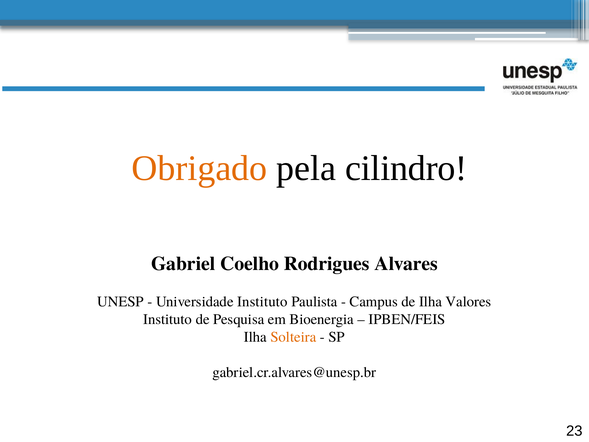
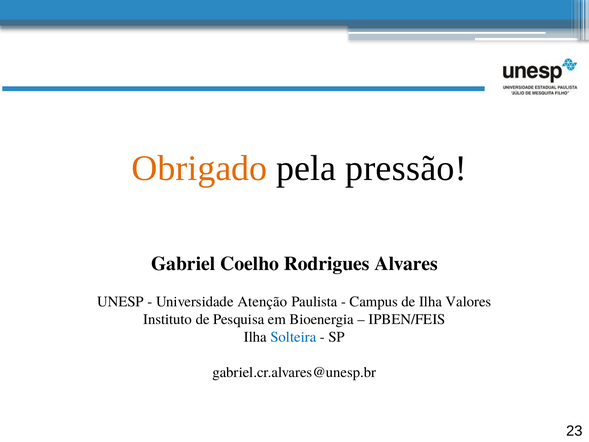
cilindro: cilindro -> pressão
Universidade Instituto: Instituto -> Atenção
Solteira colour: orange -> blue
